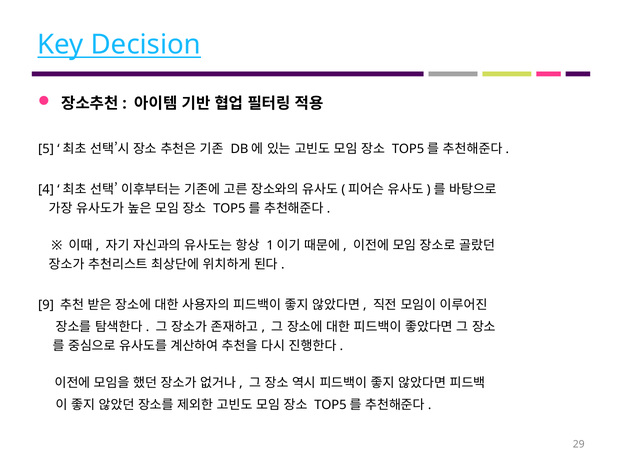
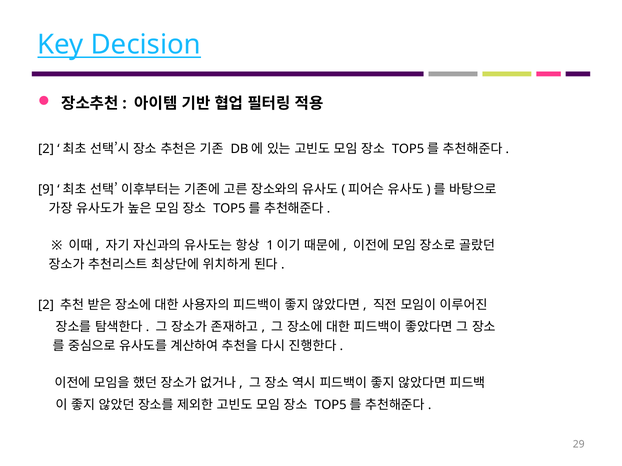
5 at (46, 149): 5 -> 2
4: 4 -> 9
9 at (46, 305): 9 -> 2
